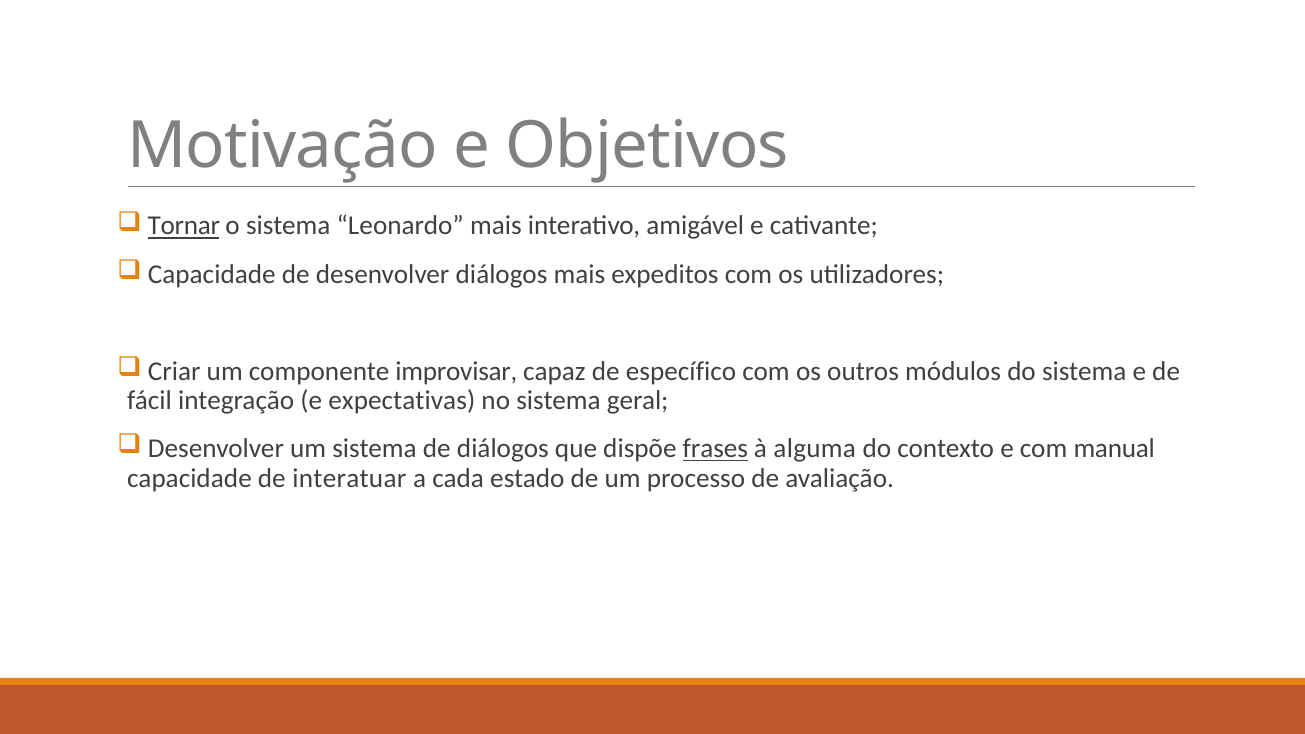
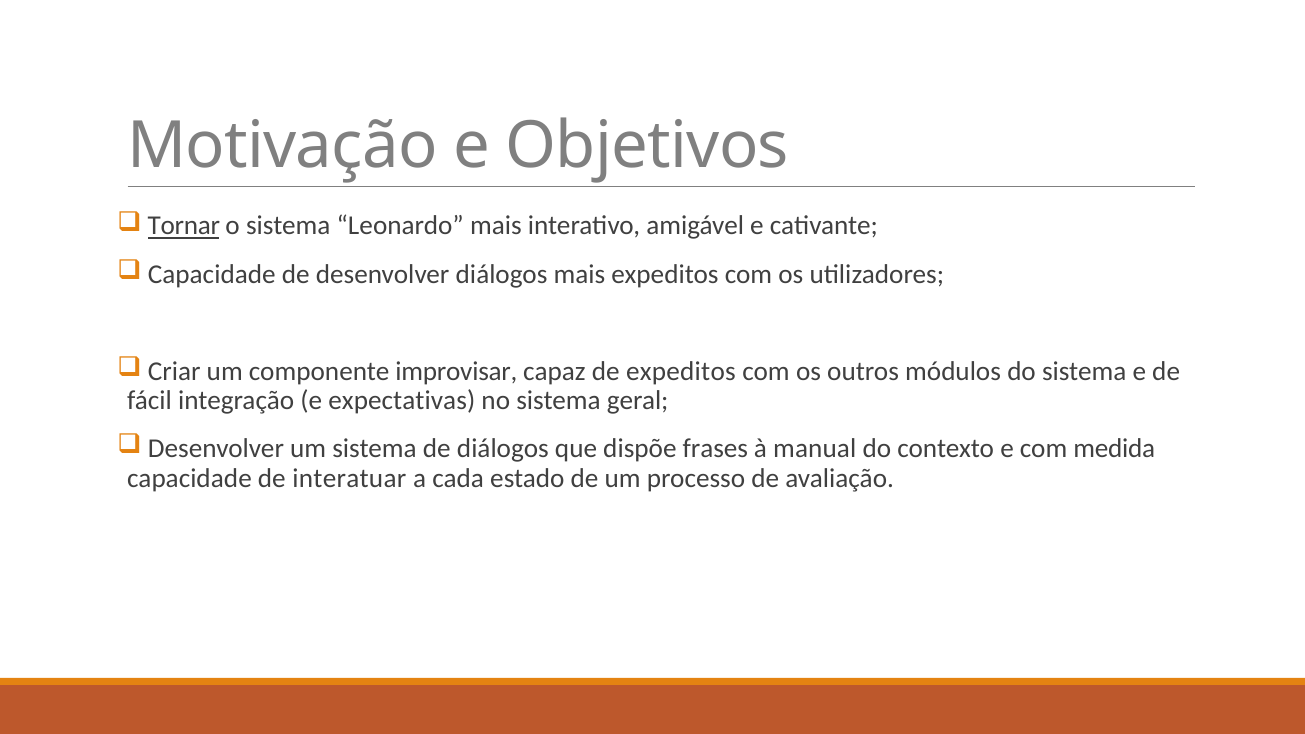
de específico: específico -> expeditos
frases underline: present -> none
alguma: alguma -> manual
manual: manual -> medida
